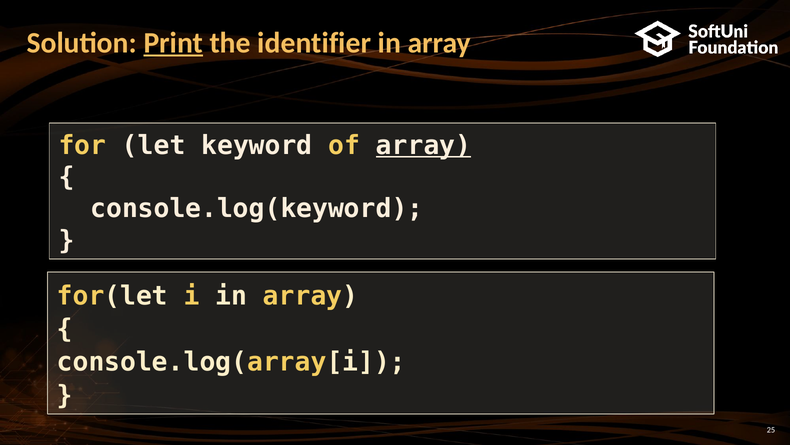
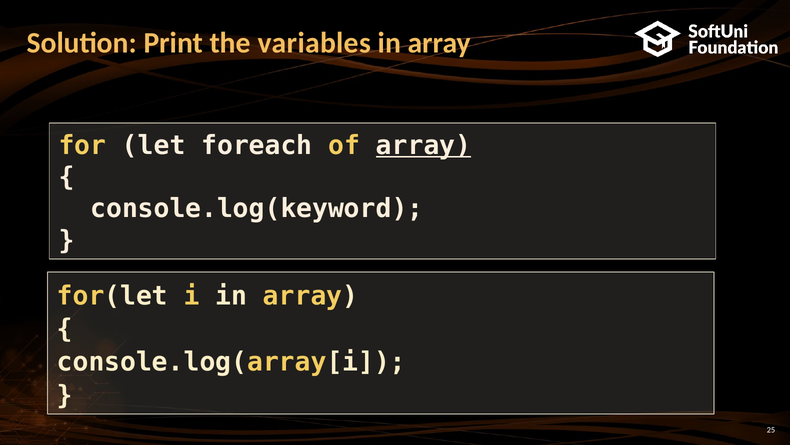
Print underline: present -> none
identifier: identifier -> variables
keyword: keyword -> foreach
